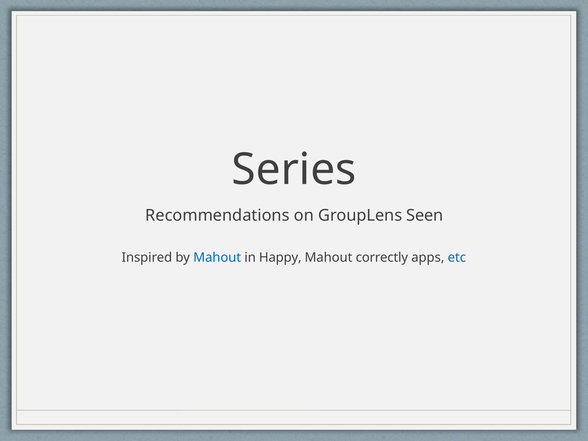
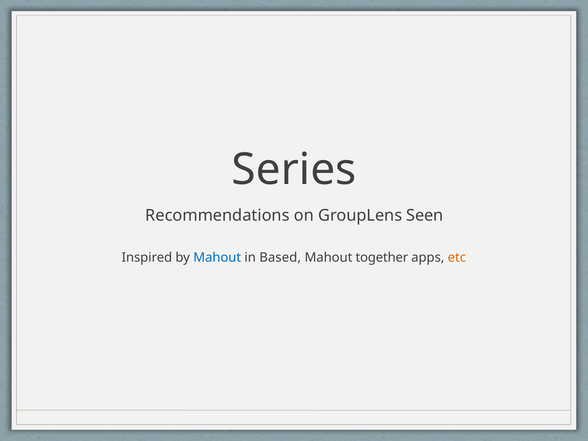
Happy: Happy -> Based
correctly: correctly -> together
etc colour: blue -> orange
